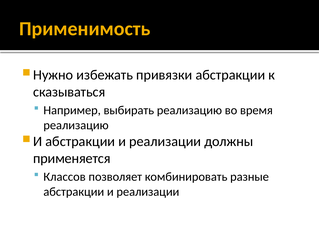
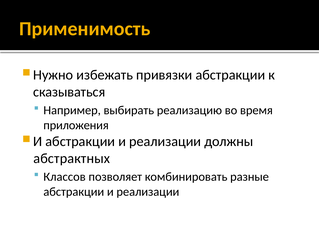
реализацию at (76, 125): реализацию -> приложения
применяется: применяется -> абстрактных
